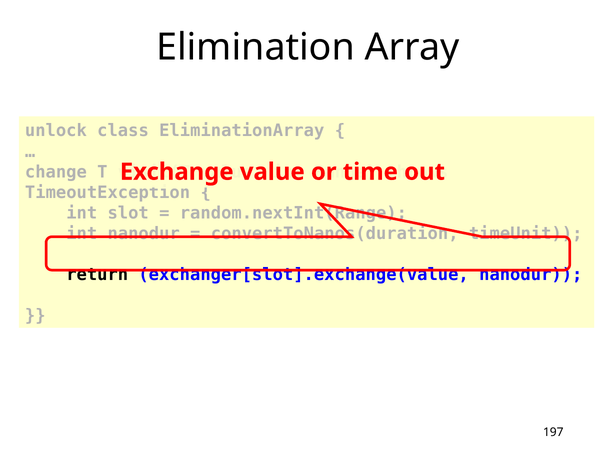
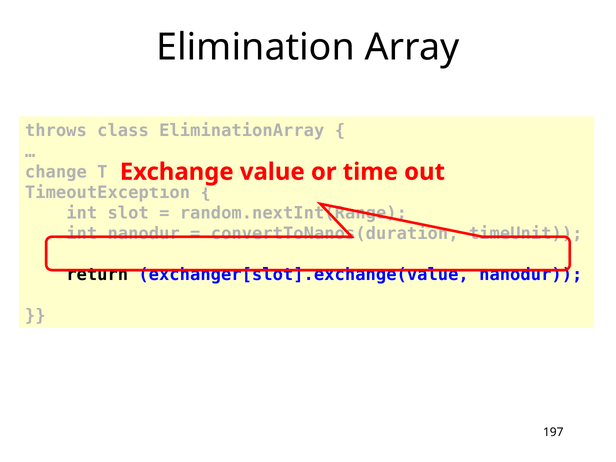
unlock at (56, 131): unlock -> throws
